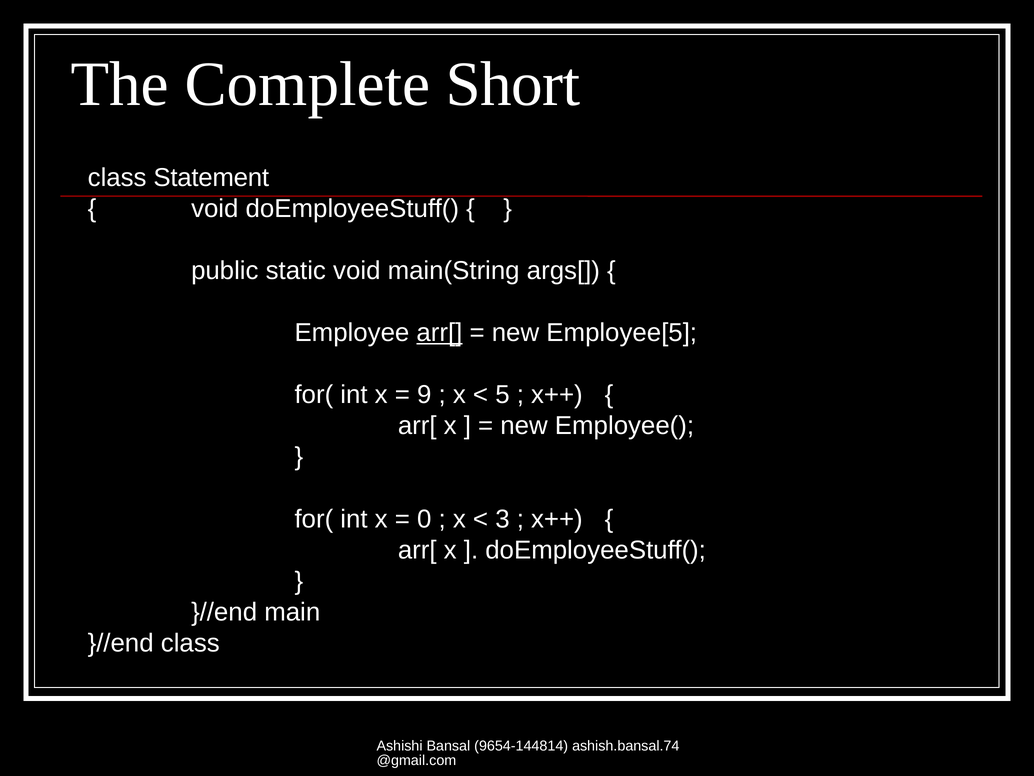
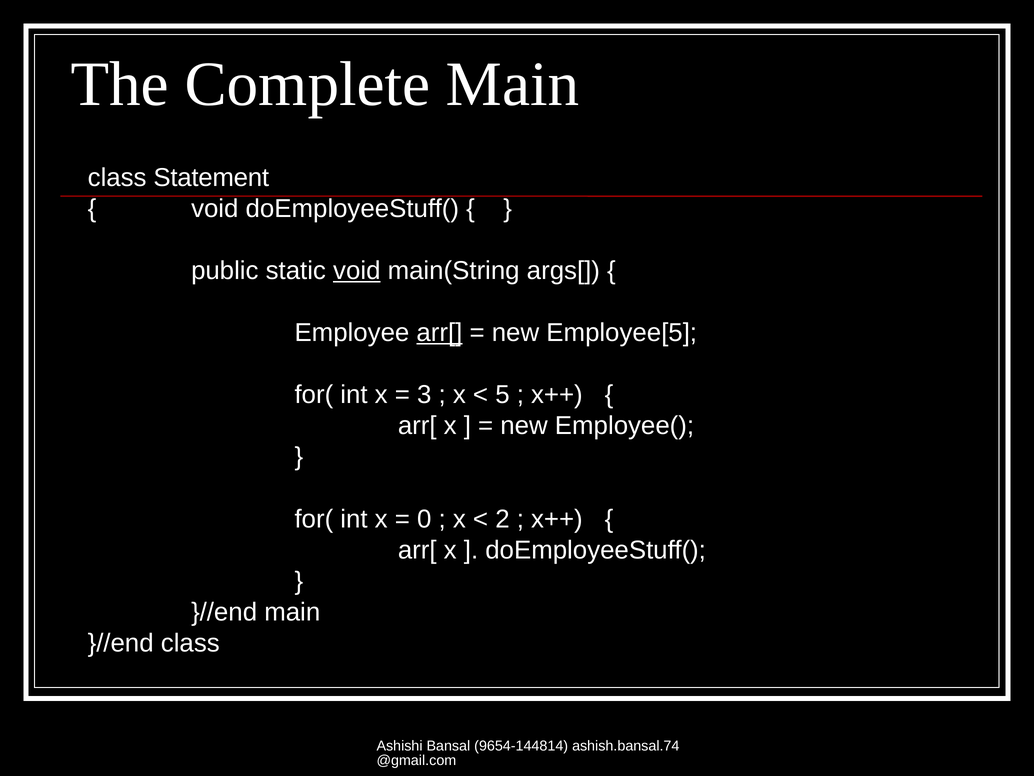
Complete Short: Short -> Main
void at (357, 271) underline: none -> present
9: 9 -> 3
3: 3 -> 2
